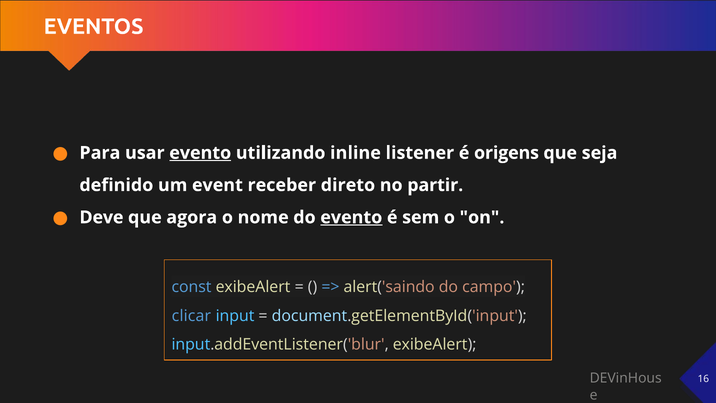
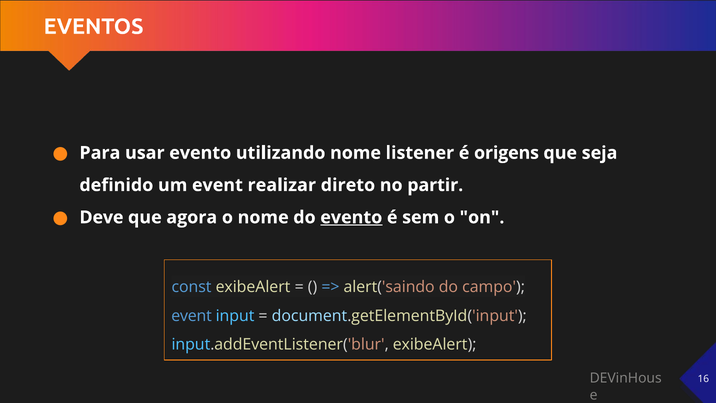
evento at (200, 153) underline: present -> none
utilizando inline: inline -> nome
receber: receber -> realizar
clicar at (191, 316): clicar -> event
